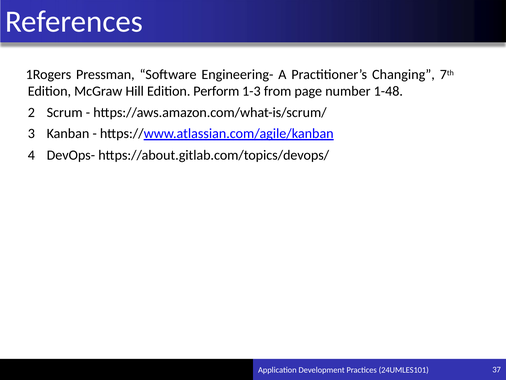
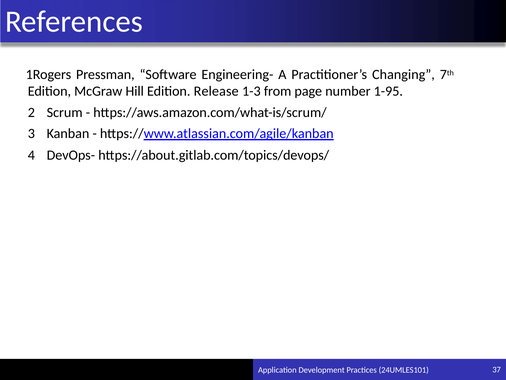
Perform: Perform -> Release
1-48: 1-48 -> 1-95
